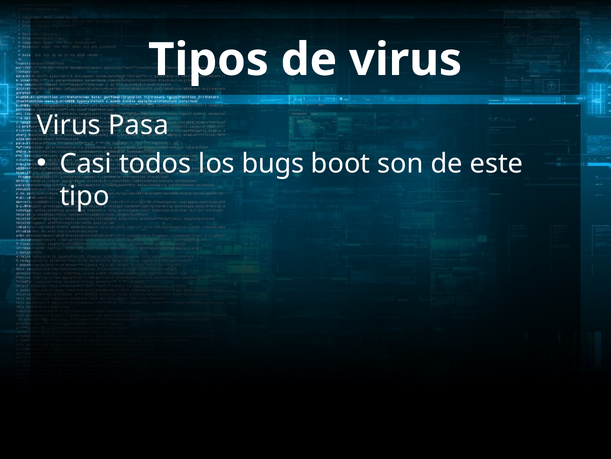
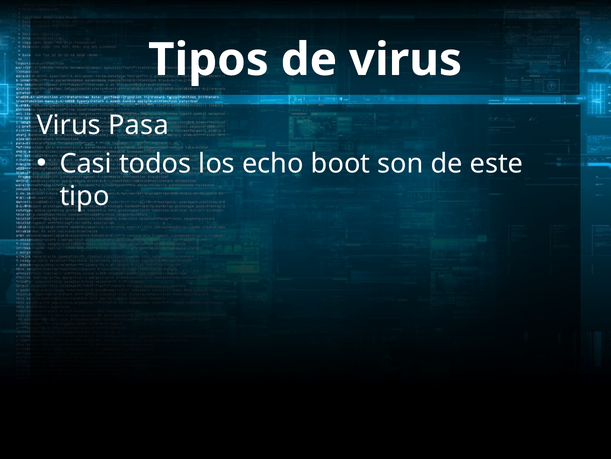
bugs: bugs -> echo
